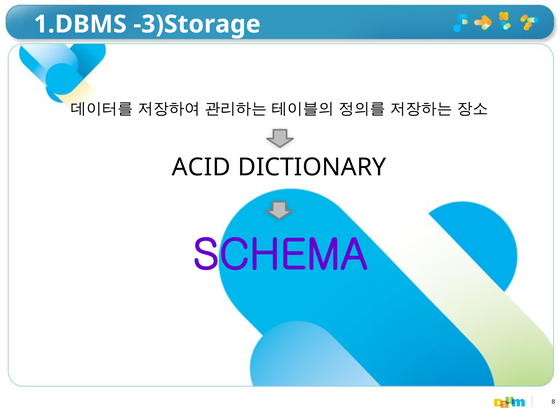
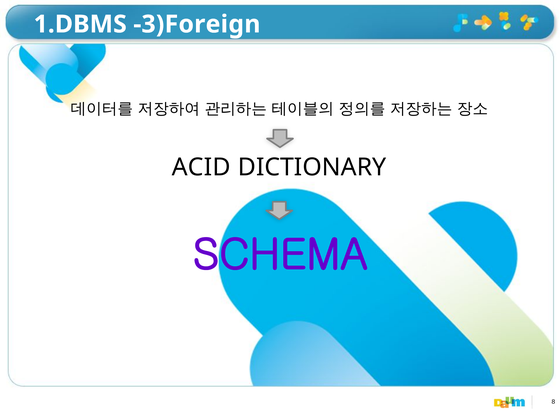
-3)Storage: -3)Storage -> -3)Foreign
